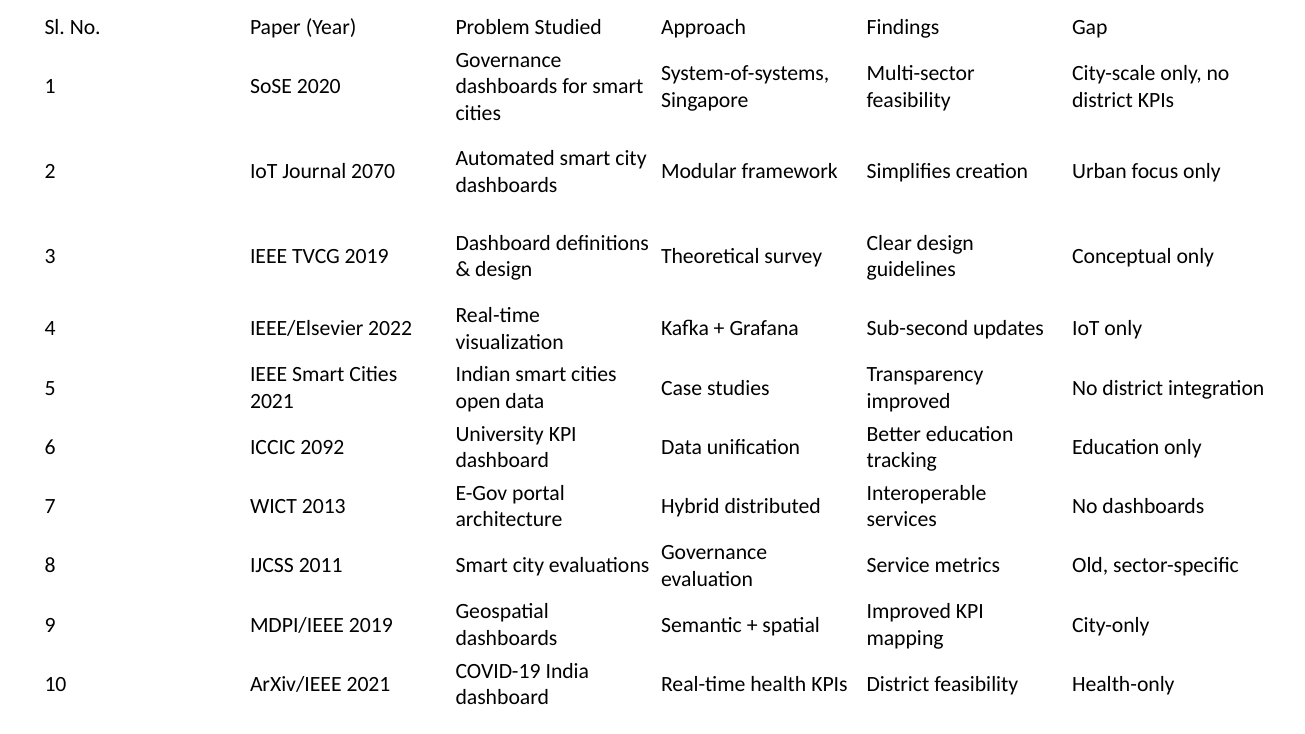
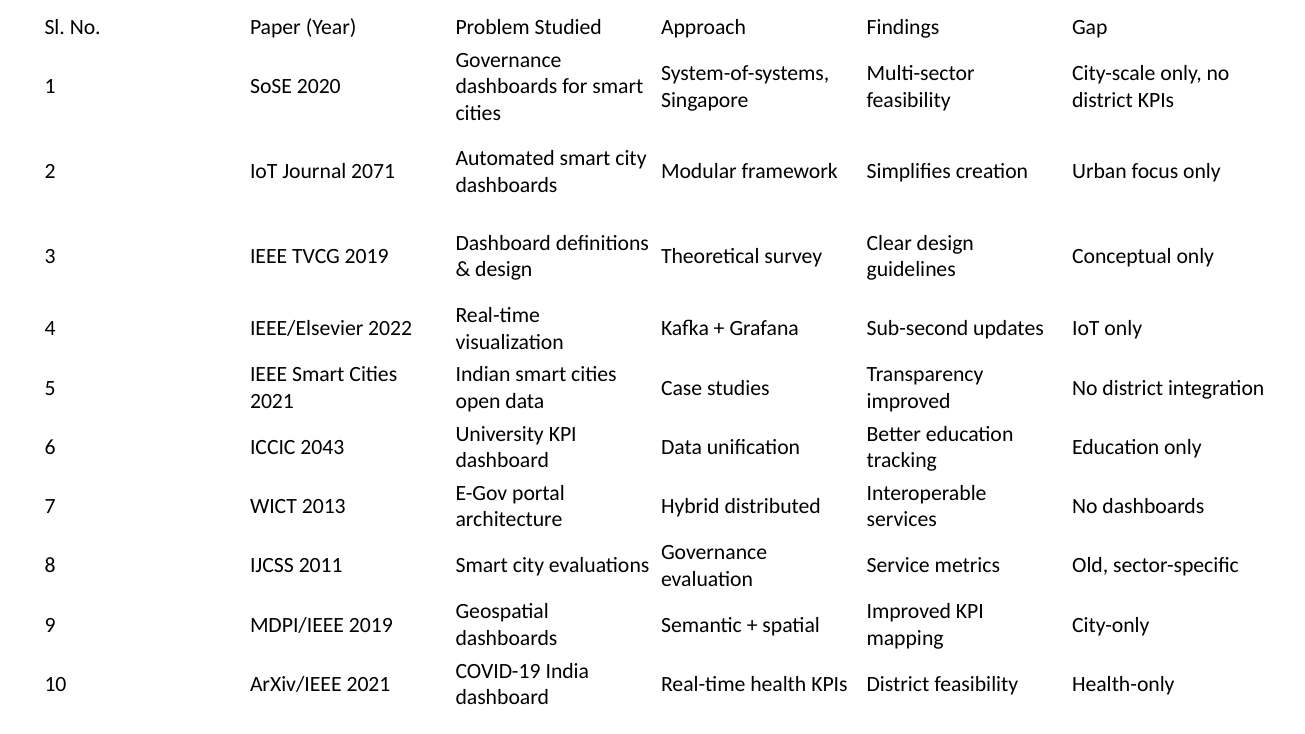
2070: 2070 -> 2071
2092: 2092 -> 2043
